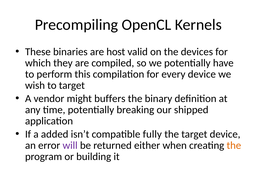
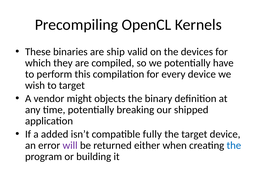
host: host -> ship
buffers: buffers -> objects
the at (234, 146) colour: orange -> blue
